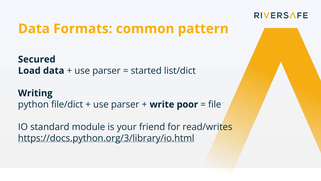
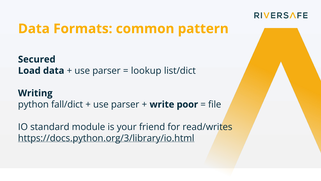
started: started -> lookup
file/dict: file/dict -> fall/dict
